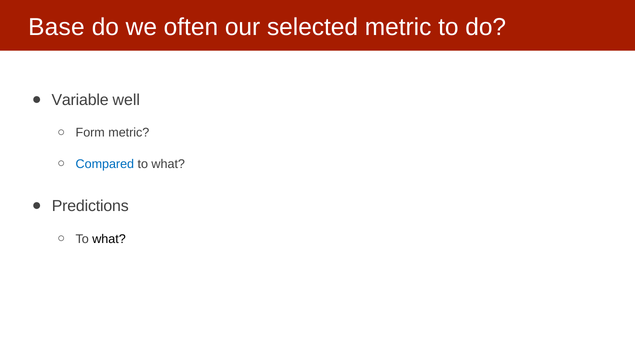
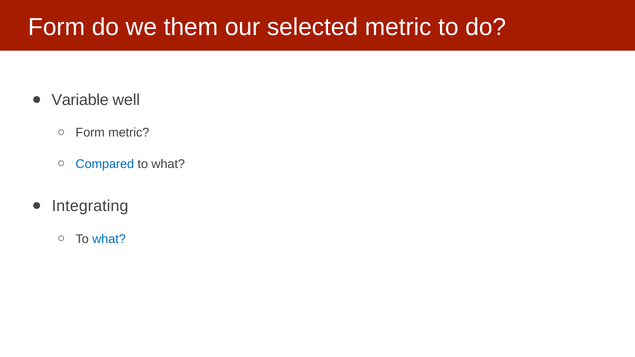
Base at (56, 27): Base -> Form
often: often -> them
Predictions: Predictions -> Integrating
what at (109, 239) colour: black -> blue
